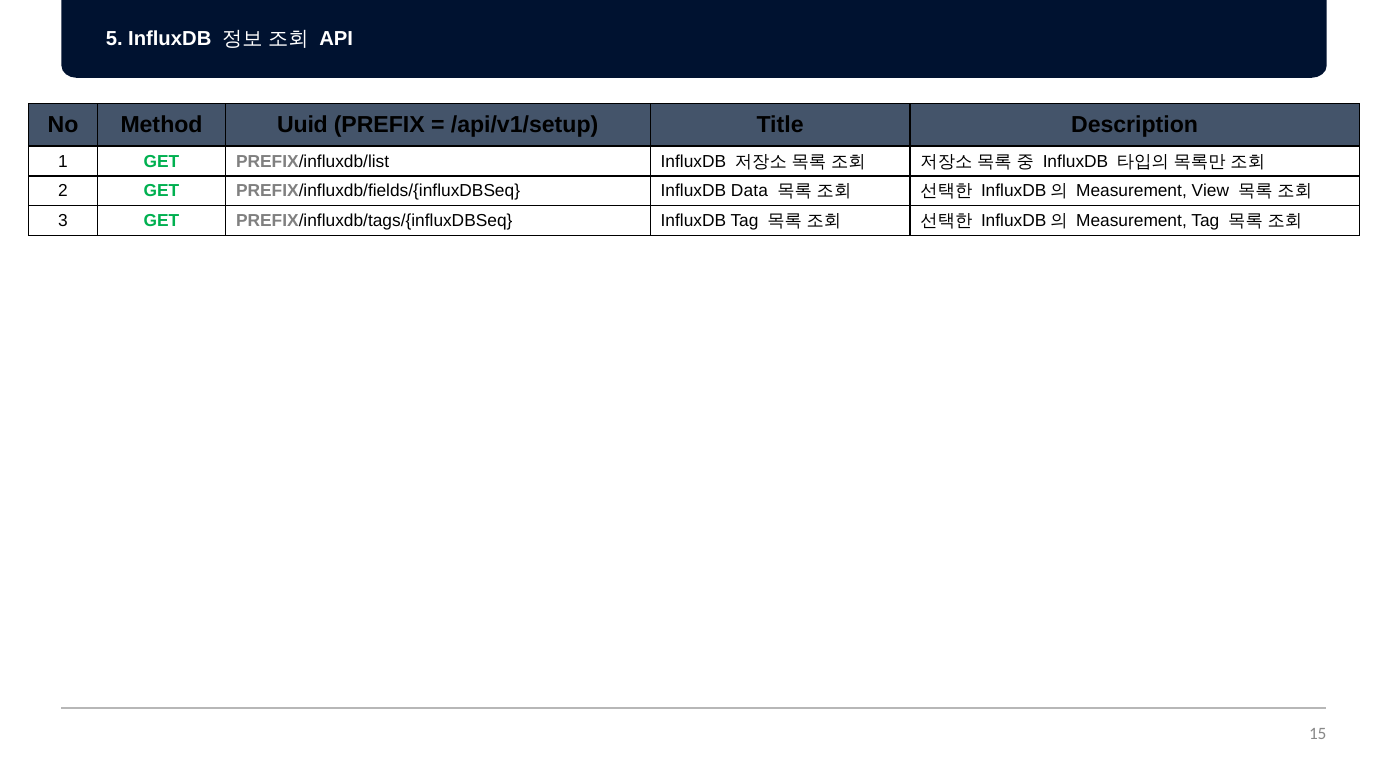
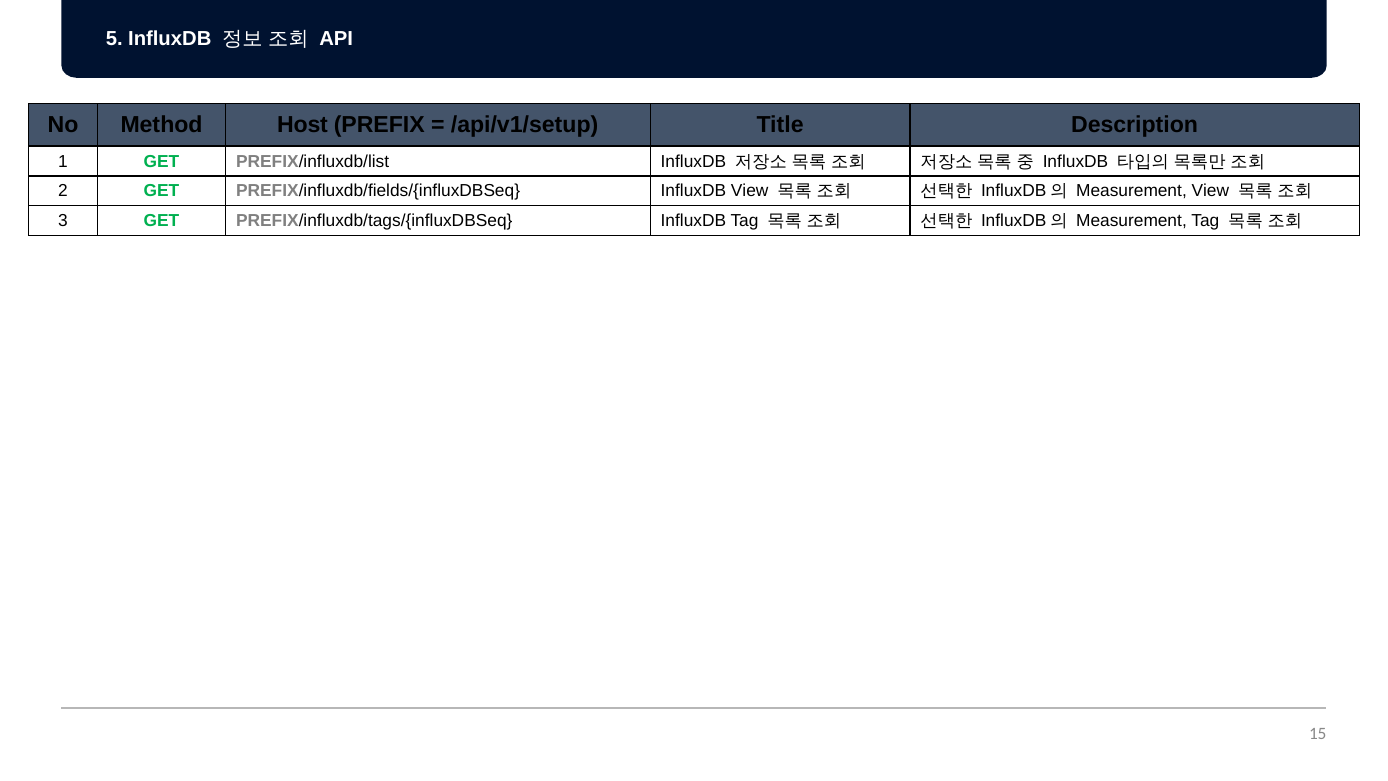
Uuid: Uuid -> Host
InfluxDB Data: Data -> View
